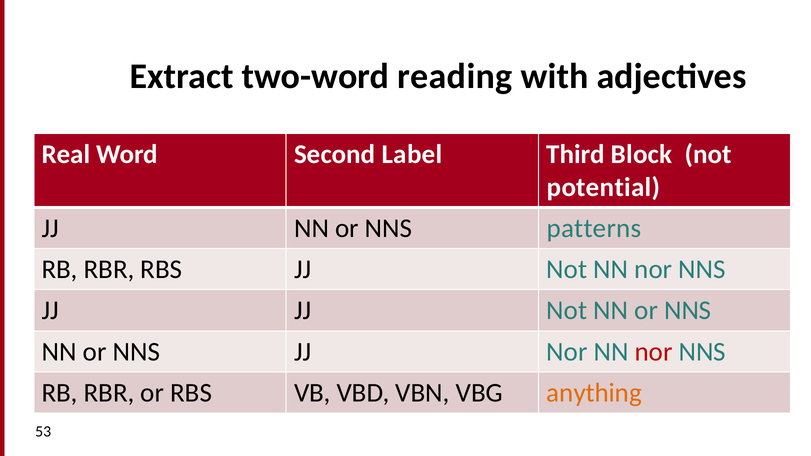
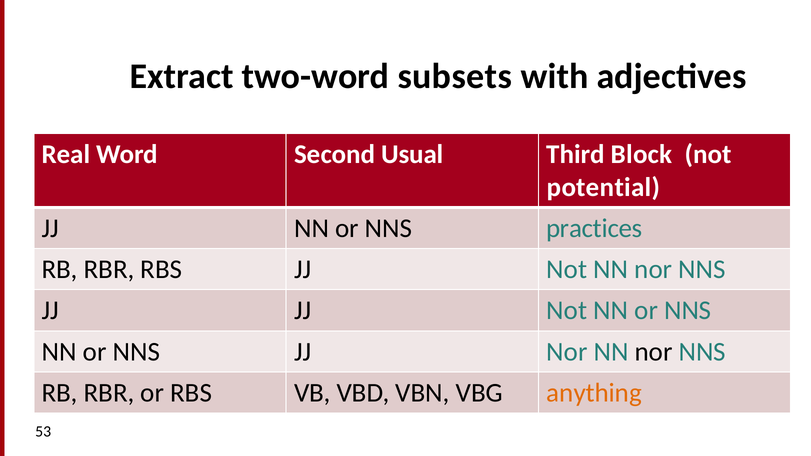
reading: reading -> subsets
Label: Label -> Usual
patterns: patterns -> practices
nor at (654, 352) colour: red -> black
